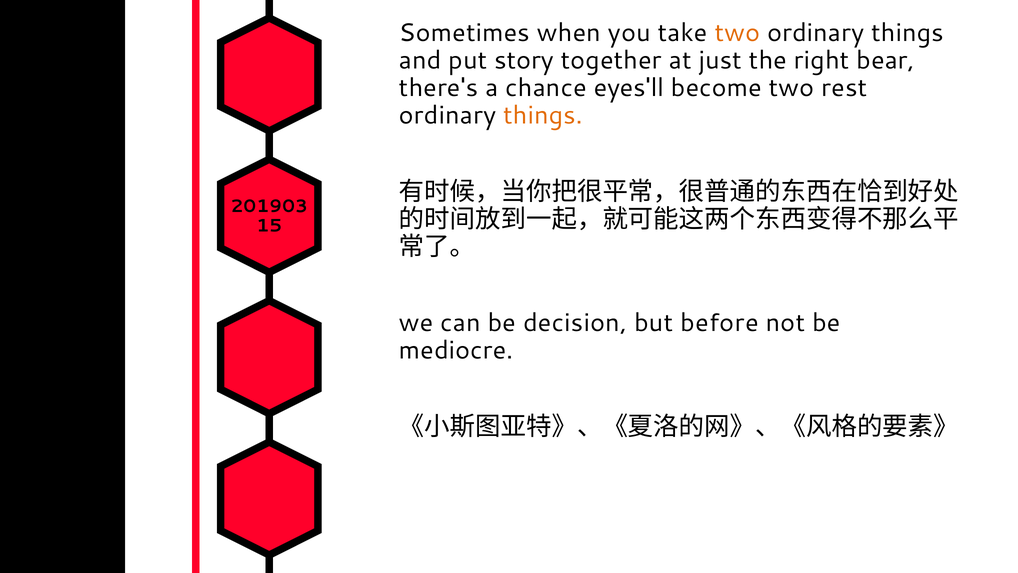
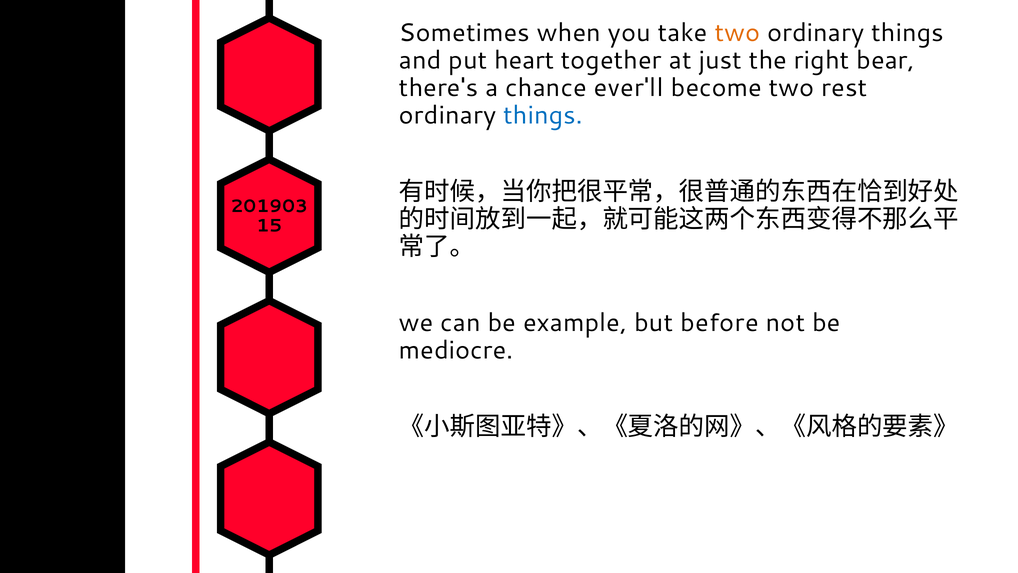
story: story -> heart
eyes'll: eyes'll -> ever'll
things at (543, 115) colour: orange -> blue
decision: decision -> example
